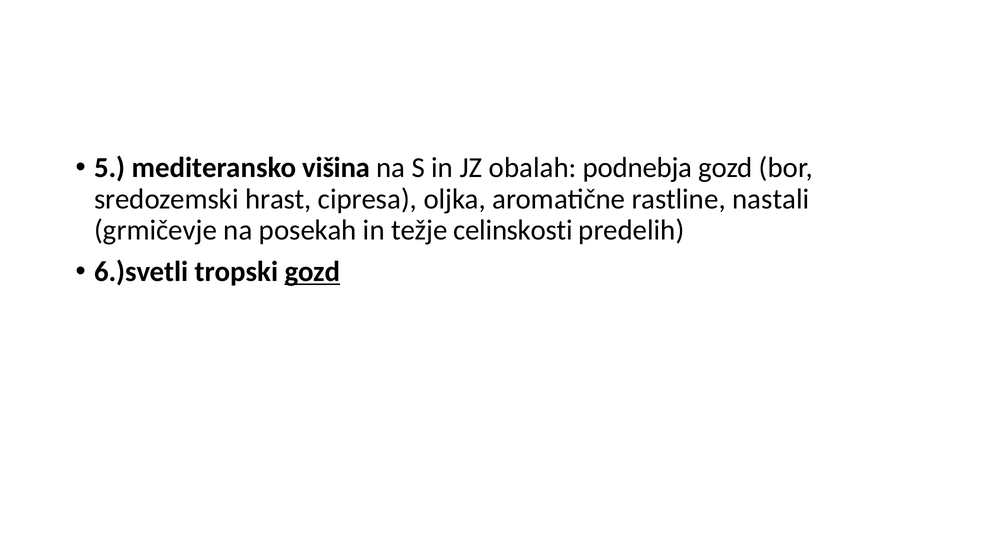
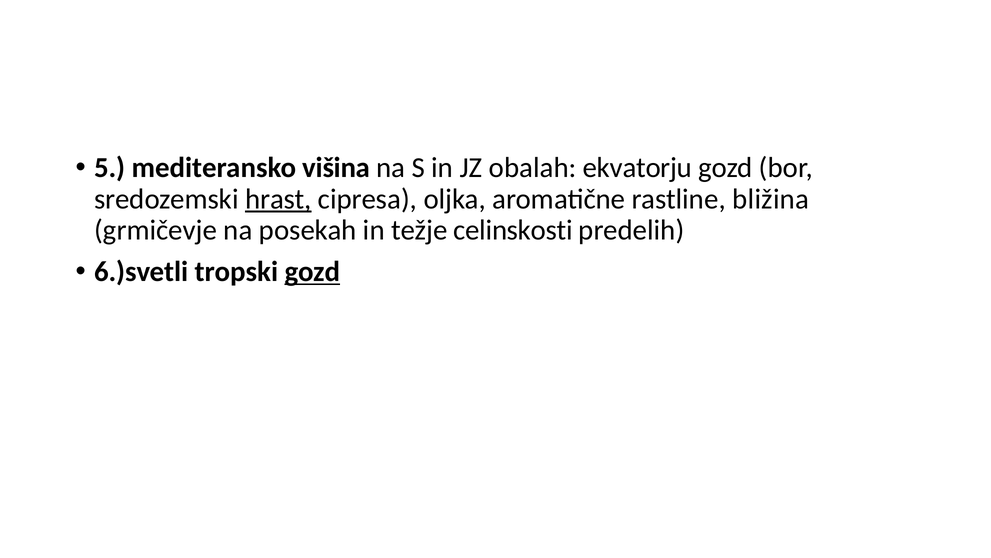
podnebja: podnebja -> ekvatorju
hrast underline: none -> present
nastali: nastali -> bližina
